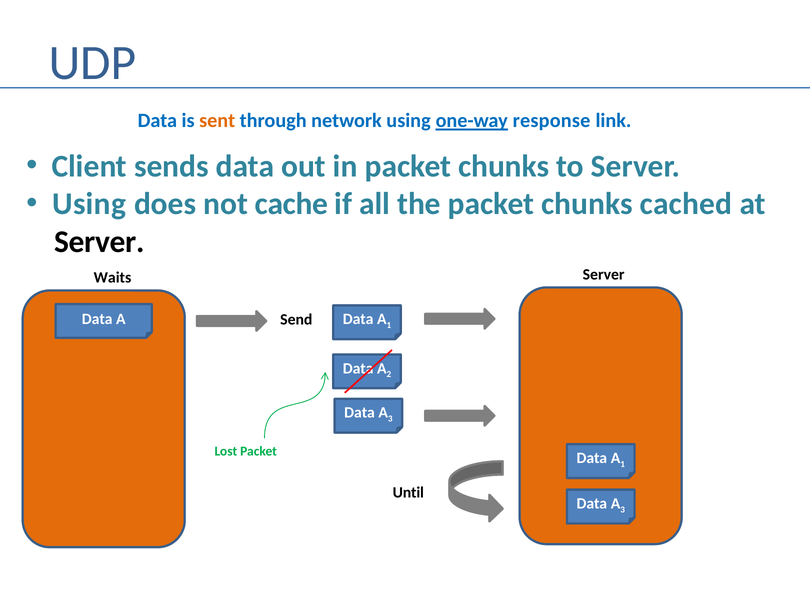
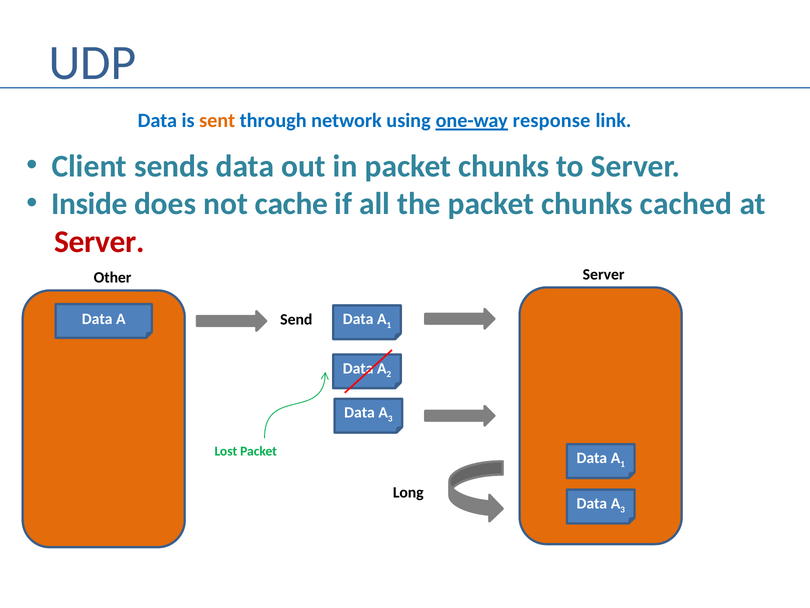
Using at (89, 204): Using -> Inside
Server at (100, 242) colour: black -> red
Waits: Waits -> Other
Until: Until -> Long
